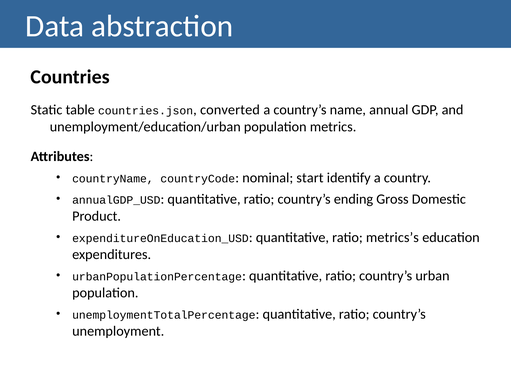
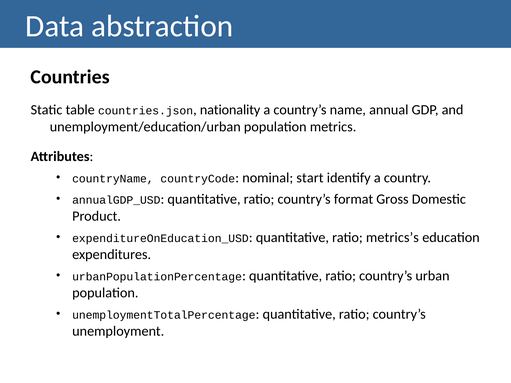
converted: converted -> nationality
ending: ending -> format
